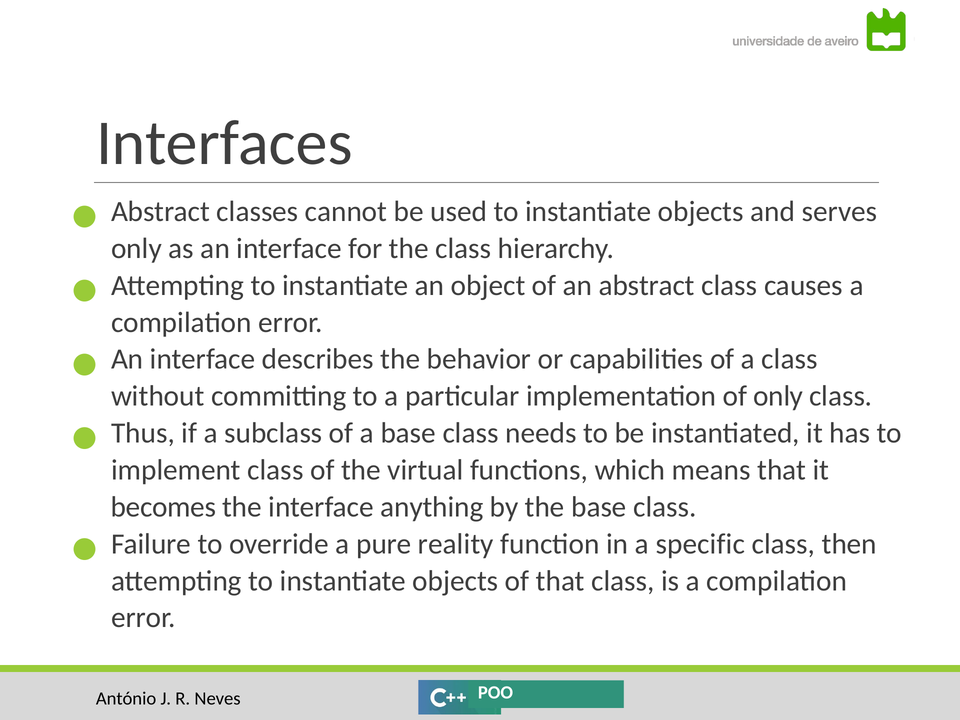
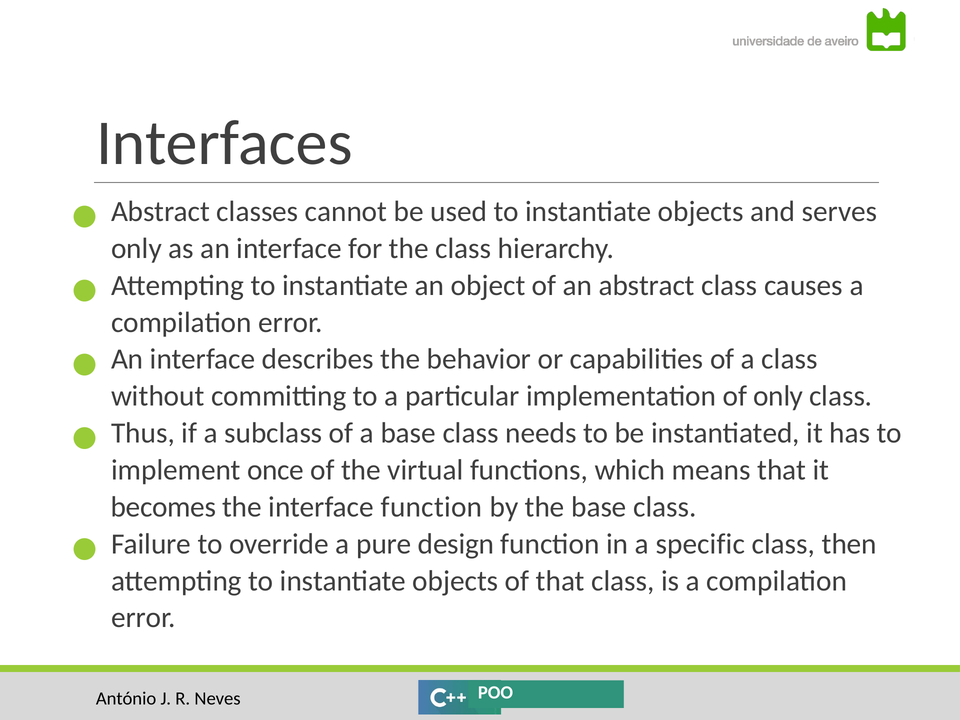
implement class: class -> once
interface anything: anything -> function
reality: reality -> design
